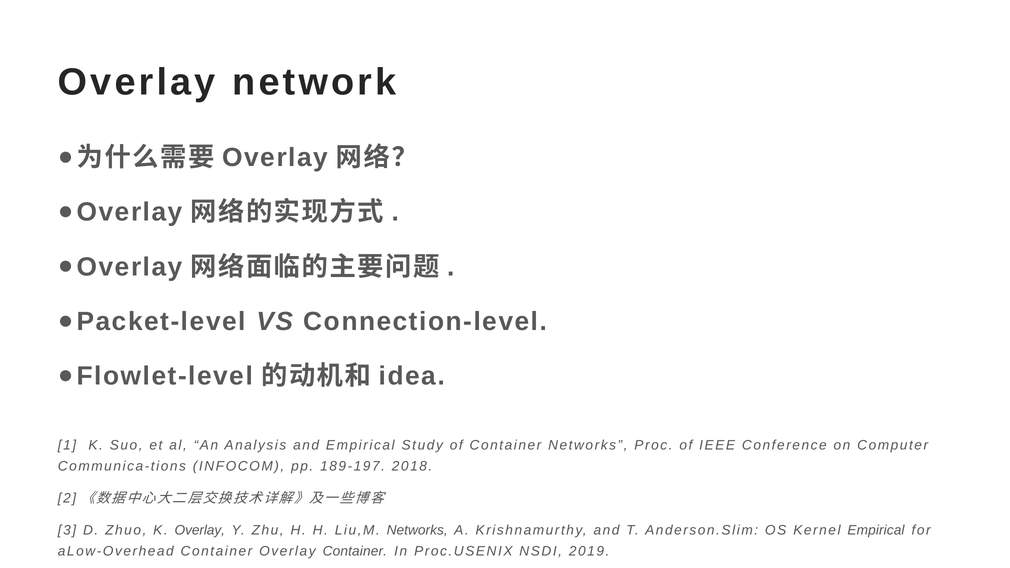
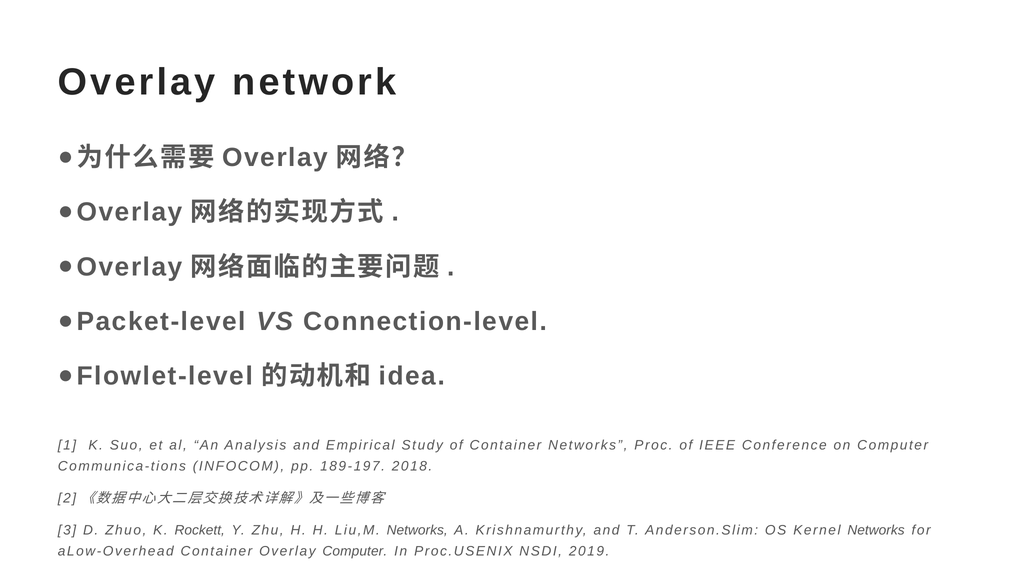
K Overlay: Overlay -> Rockett
Kernel Empirical: Empirical -> Networks
Overlay Container: Container -> Computer
